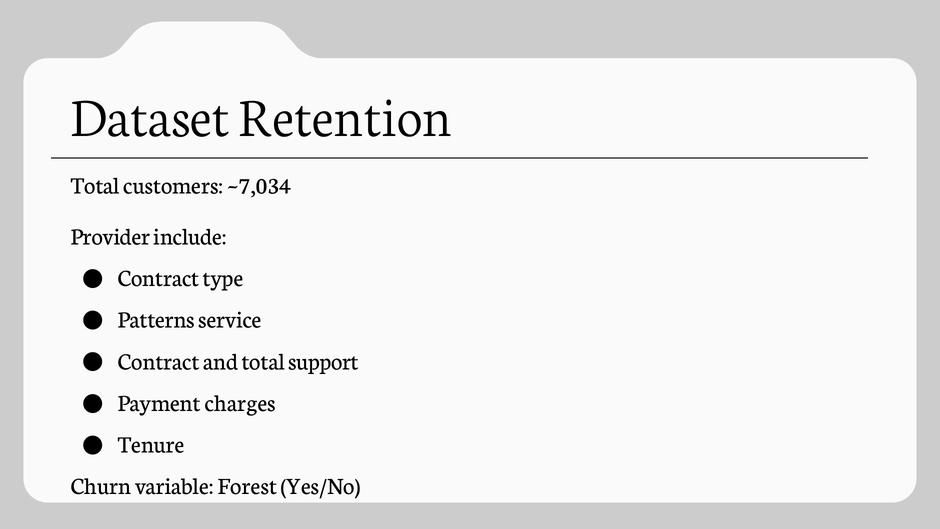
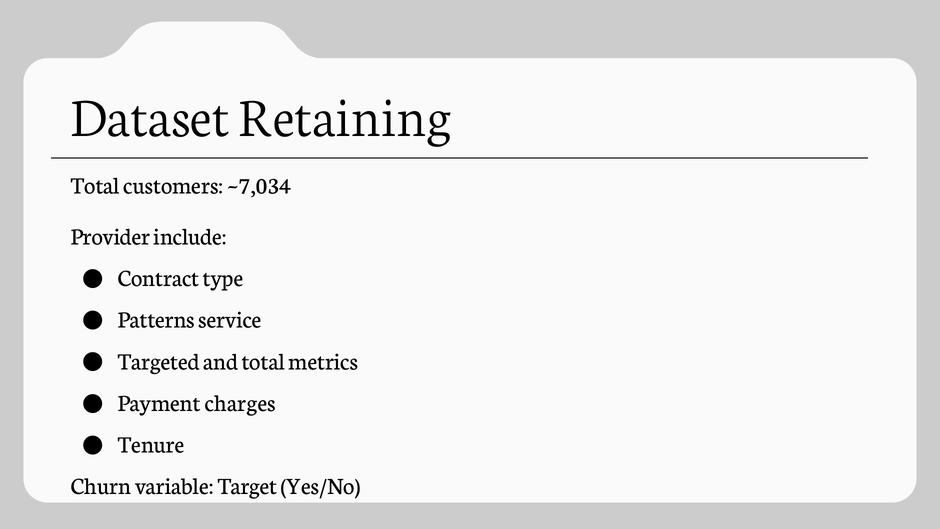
Retention: Retention -> Retaining
Contract at (159, 361): Contract -> Targeted
support: support -> metrics
Forest: Forest -> Target
